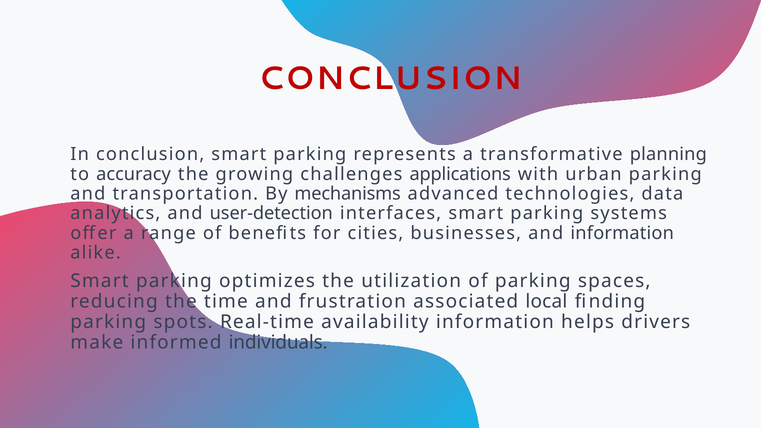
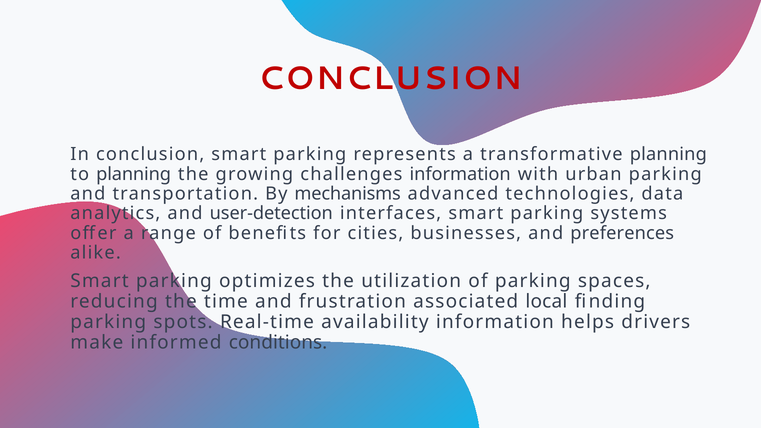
to accuracy: accuracy -> planning
challenges applications: applications -> information
and information: information -> preferences
individuals: individuals -> conditions
